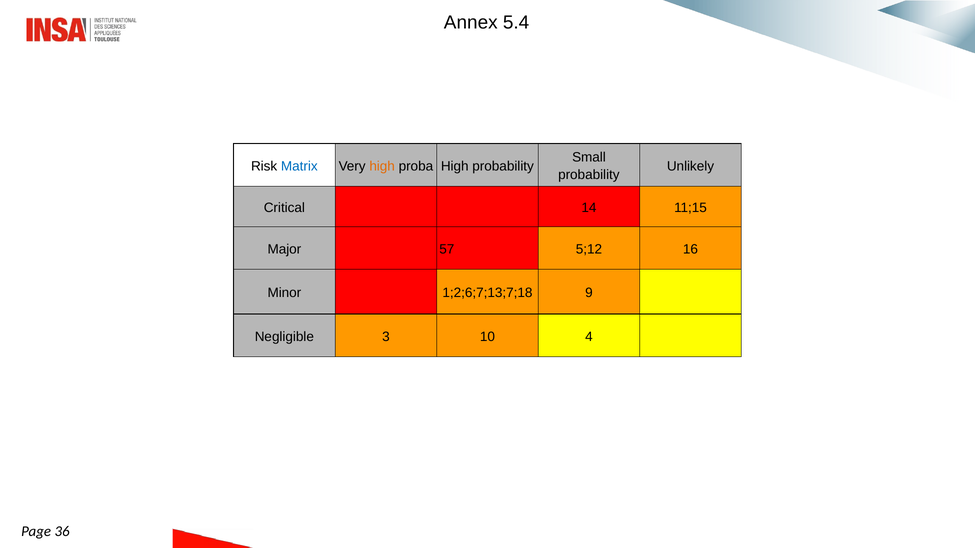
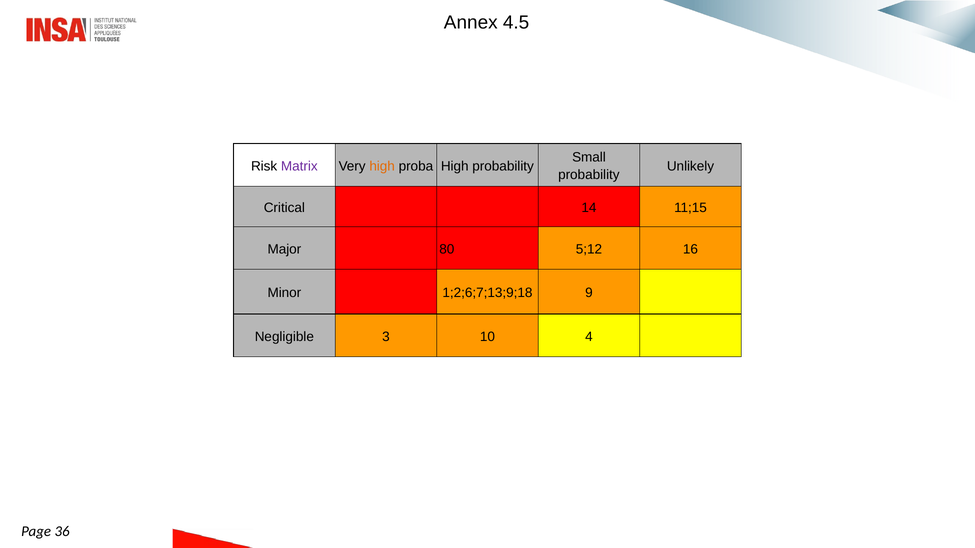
5.4: 5.4 -> 4.5
Matrix colour: blue -> purple
57: 57 -> 80
1;2;6;7;13;7;18: 1;2;6;7;13;7;18 -> 1;2;6;7;13;9;18
